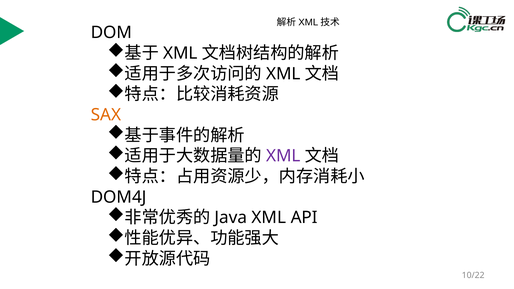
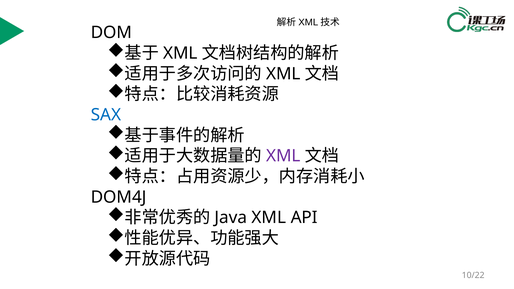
SAX colour: orange -> blue
